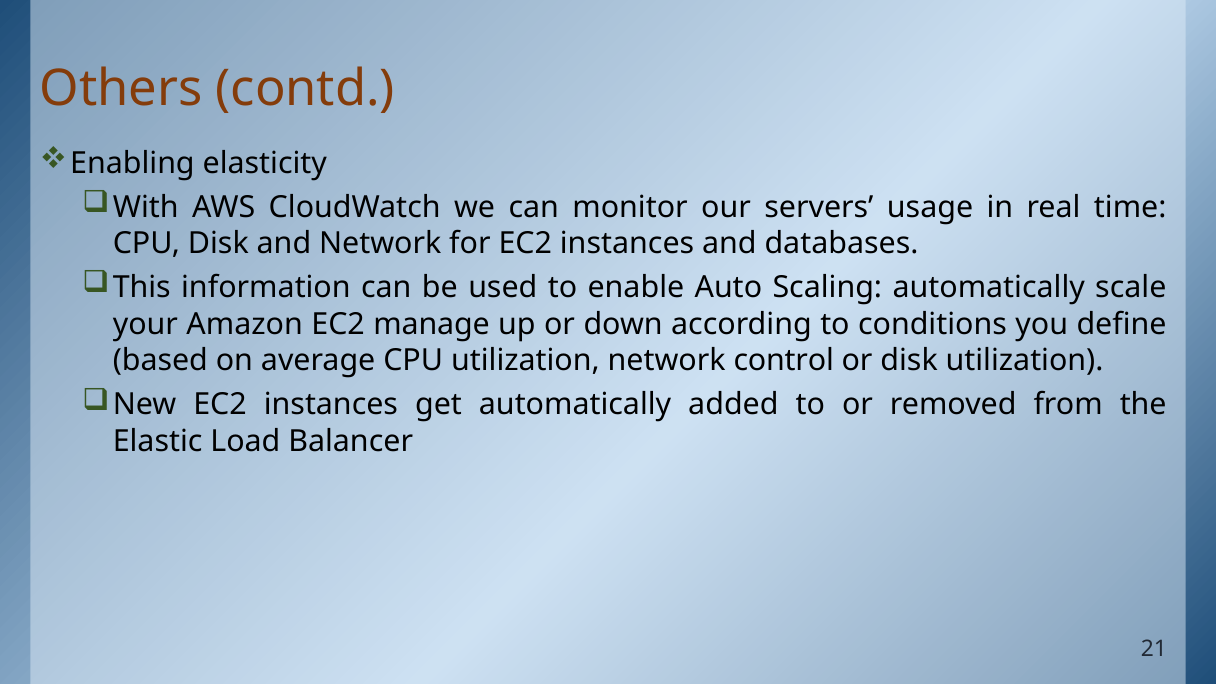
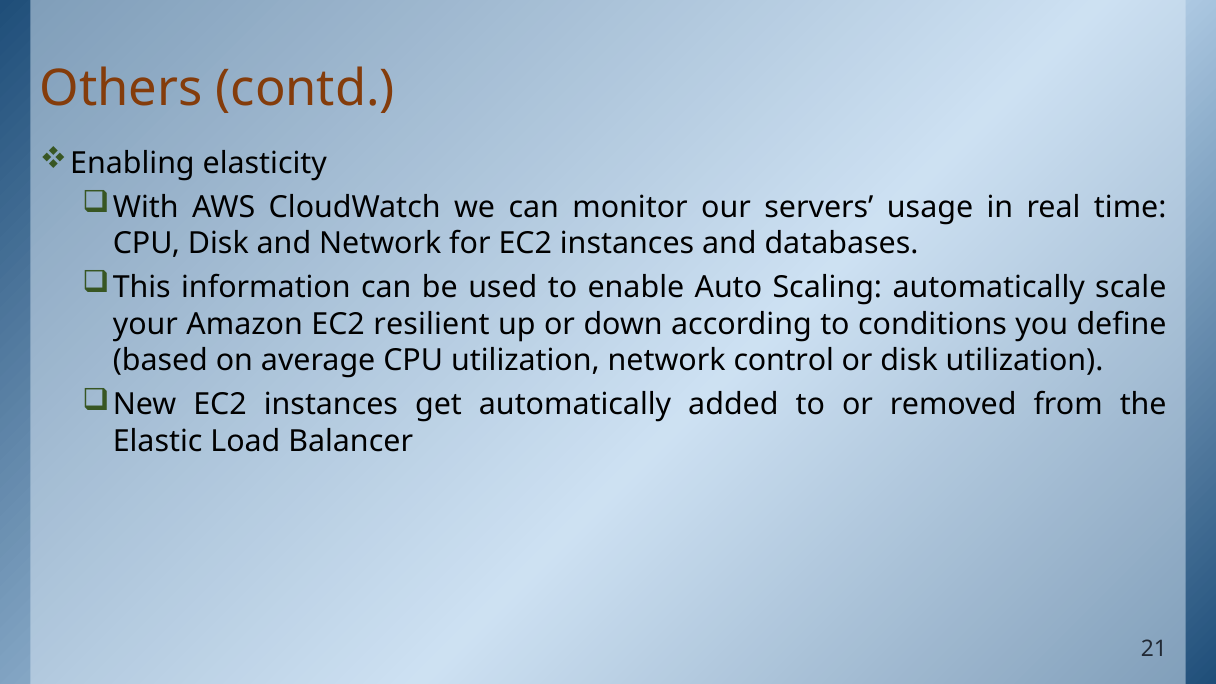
manage: manage -> resilient
